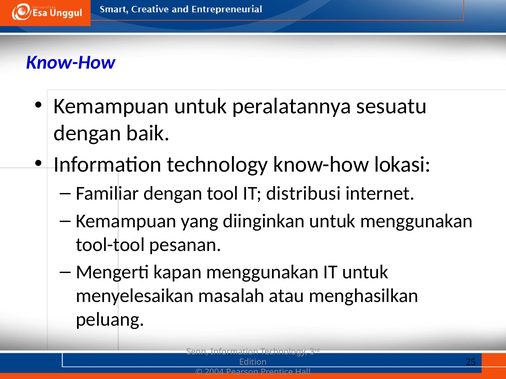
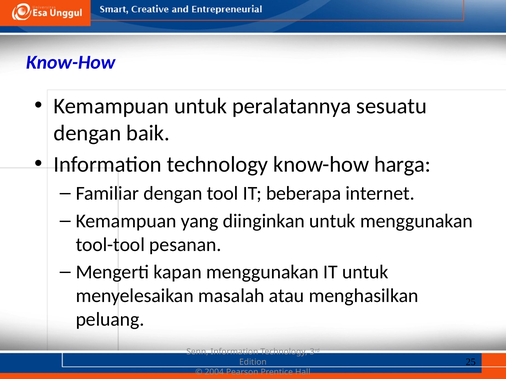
lokasi: lokasi -> harga
distribusi: distribusi -> beberapa
